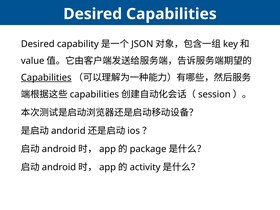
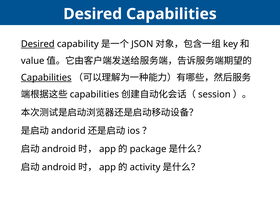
Desired at (38, 44) underline: none -> present
